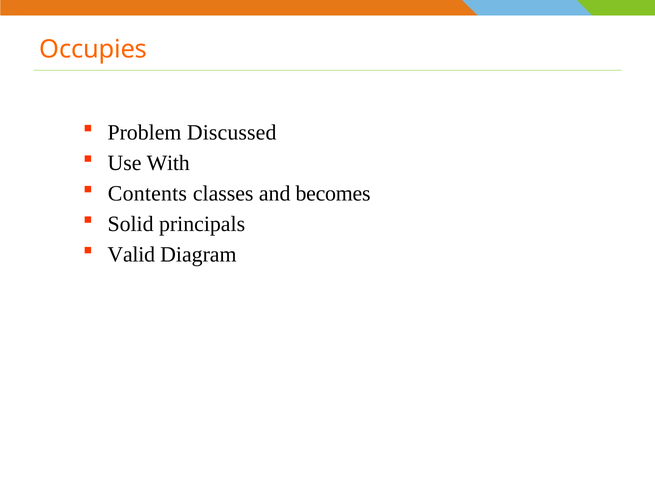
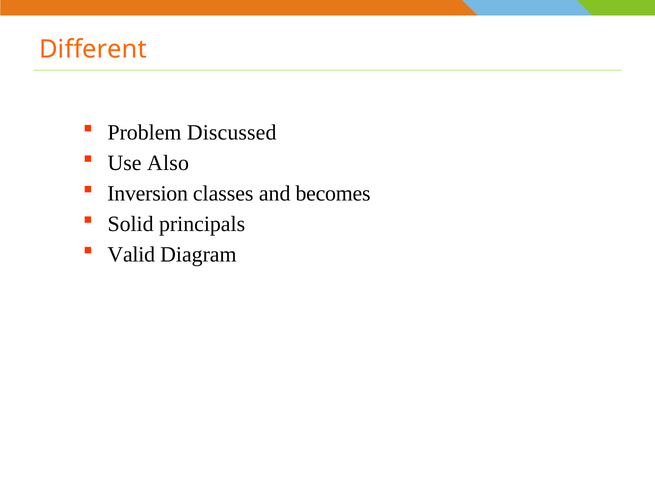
Occupies: Occupies -> Different
With: With -> Also
Contents: Contents -> Inversion
